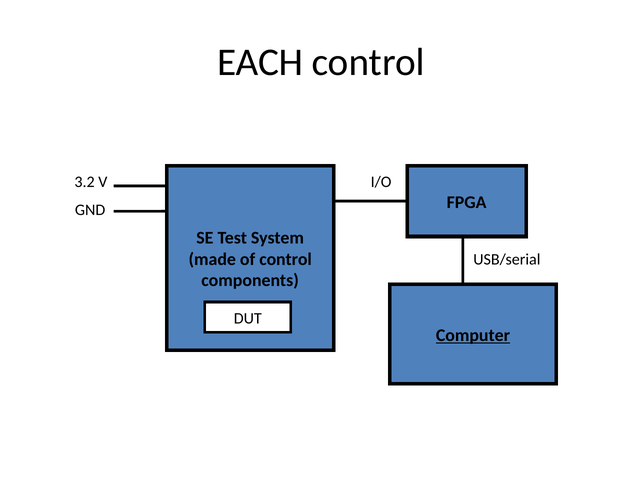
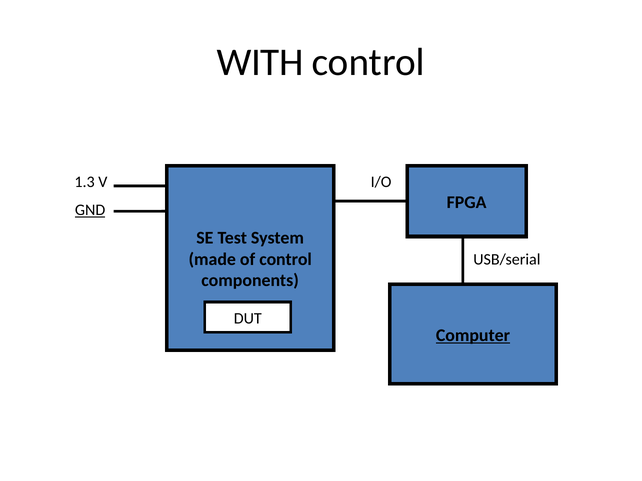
EACH: EACH -> WITH
3.2: 3.2 -> 1.3
GND underline: none -> present
